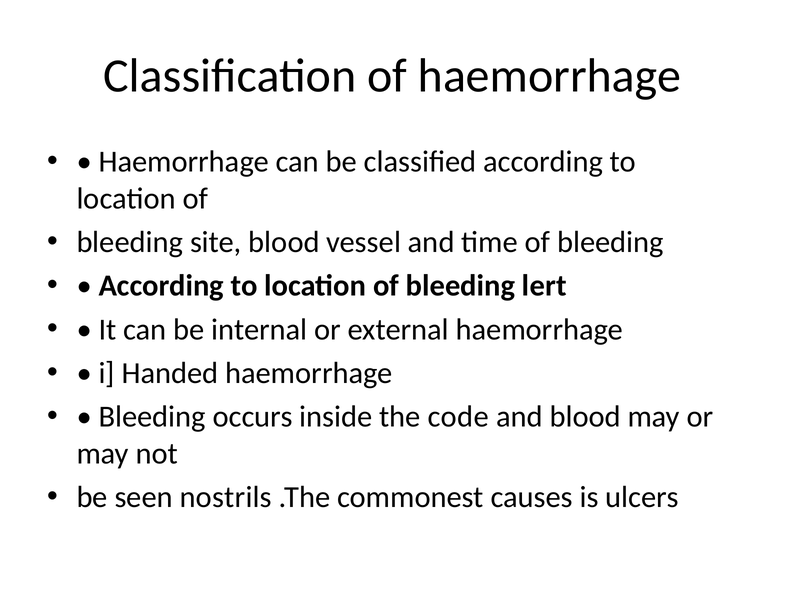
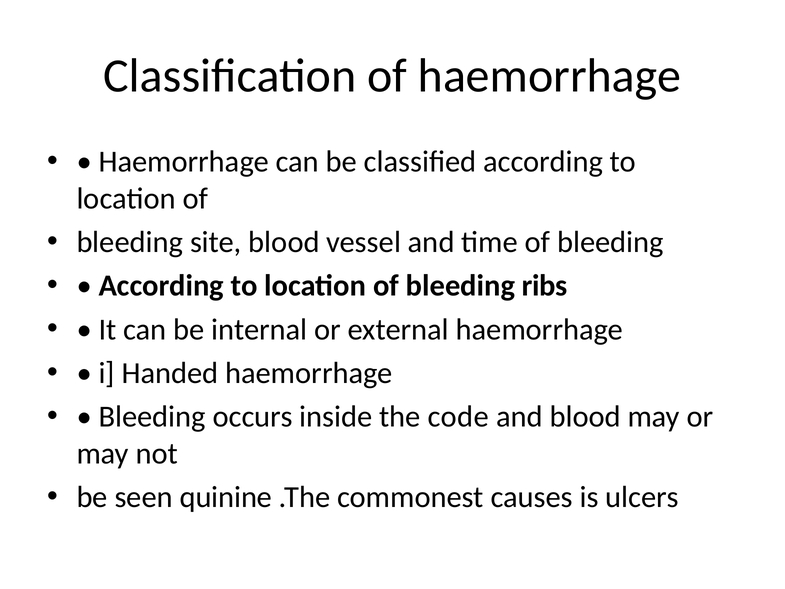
lert: lert -> ribs
nostrils: nostrils -> quinine
